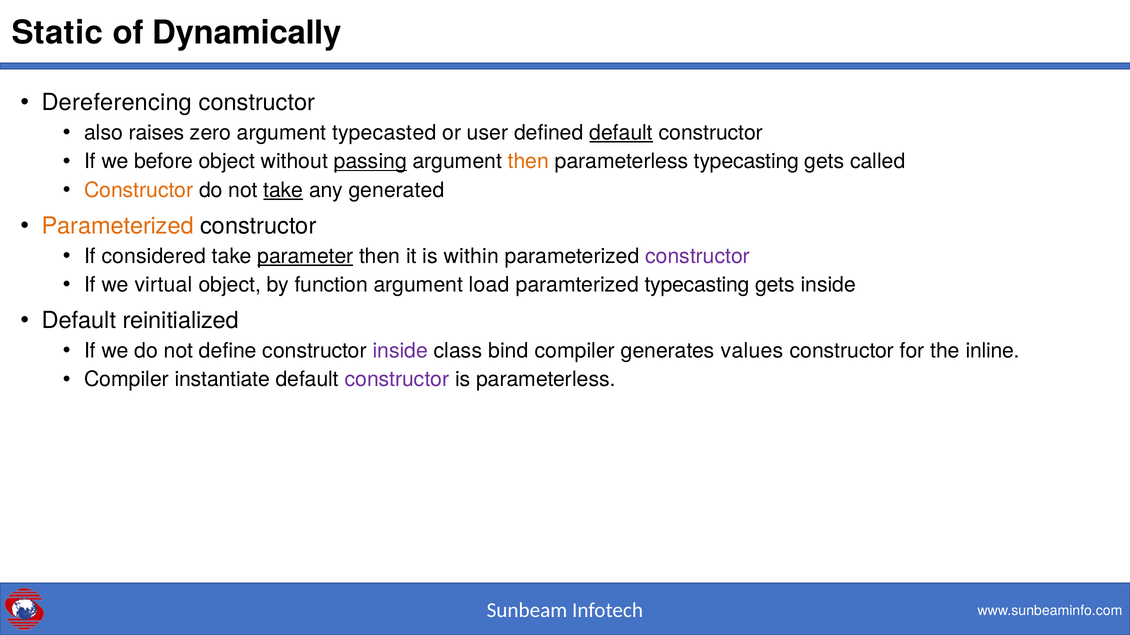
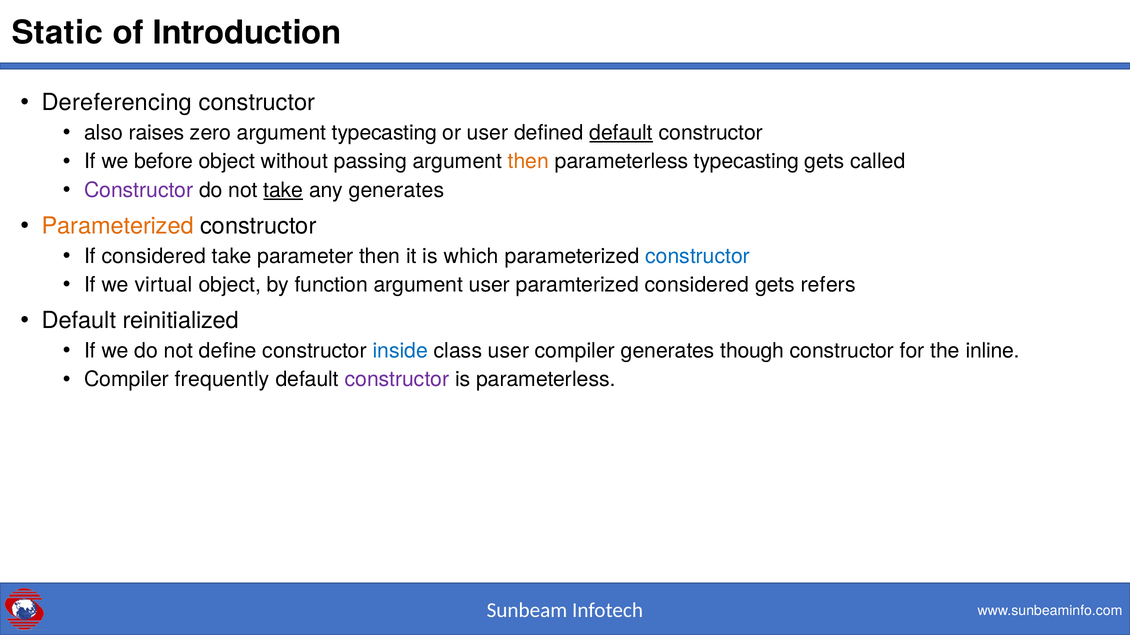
Dynamically: Dynamically -> Introduction
argument typecasted: typecasted -> typecasting
passing underline: present -> none
Constructor at (139, 190) colour: orange -> purple
any generated: generated -> generates
parameter underline: present -> none
within: within -> which
constructor at (698, 256) colour: purple -> blue
argument load: load -> user
paramterized typecasting: typecasting -> considered
gets inside: inside -> refers
inside at (400, 351) colour: purple -> blue
class bind: bind -> user
values: values -> though
instantiate: instantiate -> frequently
